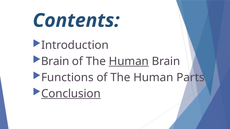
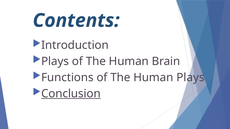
Brain at (55, 61): Brain -> Plays
Human at (129, 61) underline: present -> none
Human Parts: Parts -> Plays
